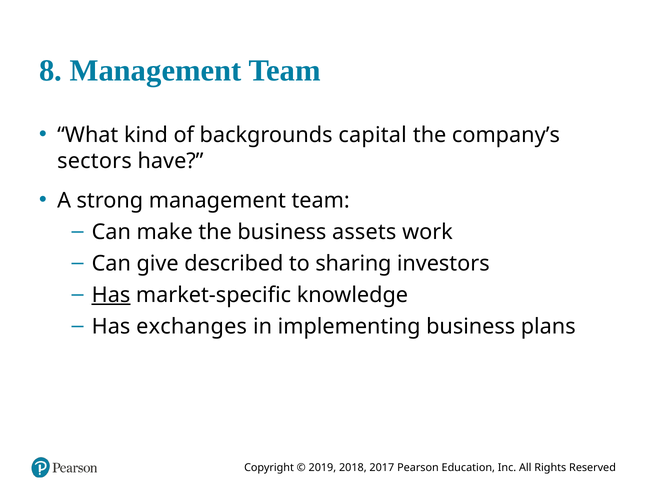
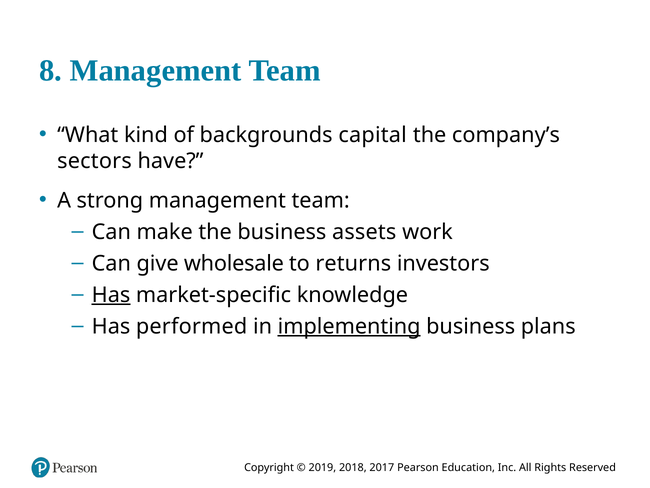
described: described -> wholesale
sharing: sharing -> returns
exchanges: exchanges -> performed
implementing underline: none -> present
